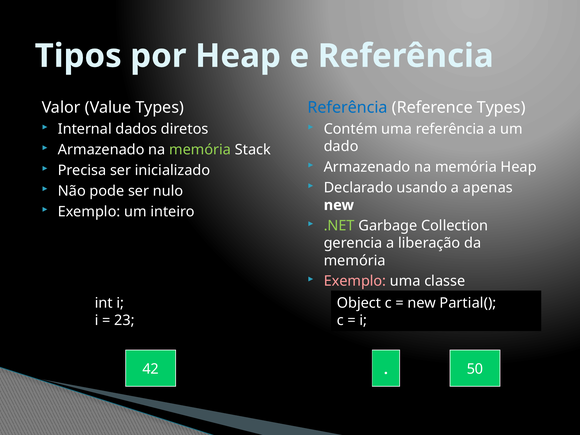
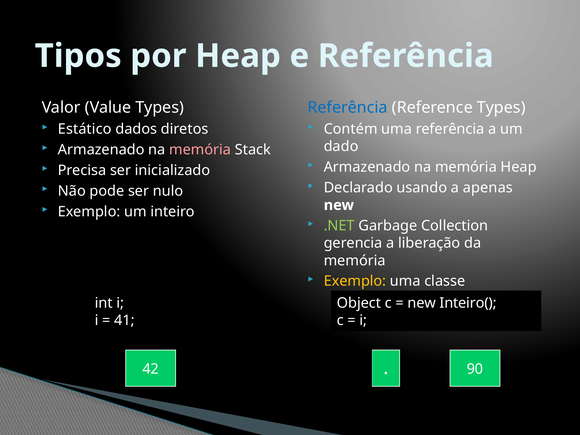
Internal: Internal -> Estático
memória at (200, 150) colour: light green -> pink
Exemplo at (355, 281) colour: pink -> yellow
Partial(: Partial( -> Inteiro(
23: 23 -> 41
50: 50 -> 90
